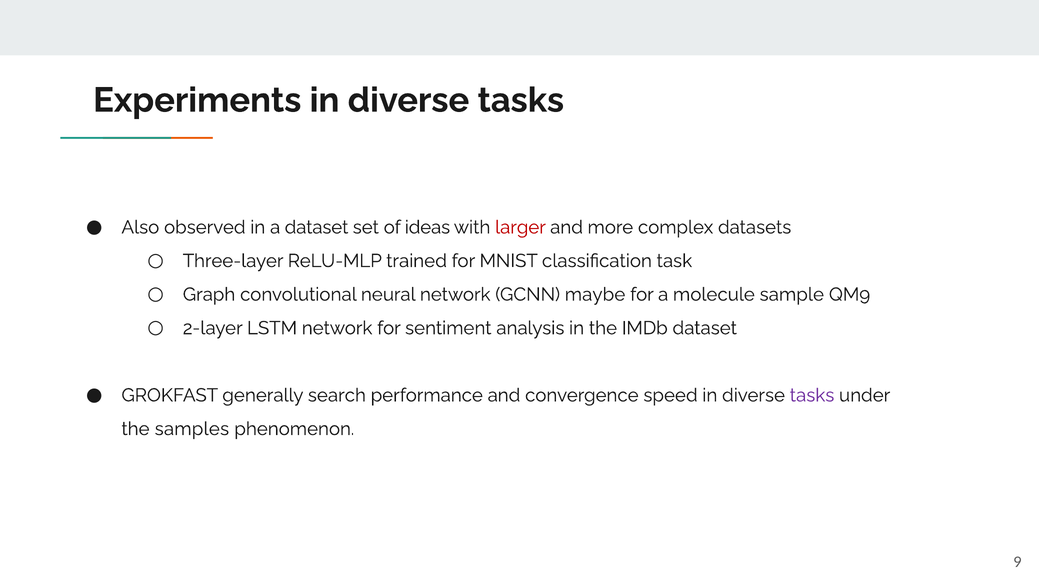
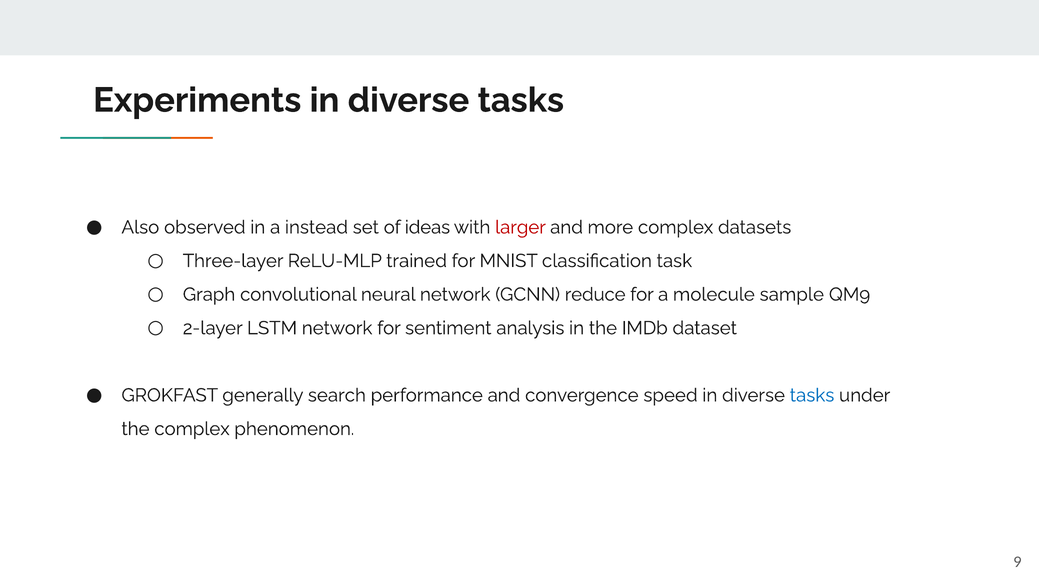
a dataset: dataset -> instead
maybe: maybe -> reduce
tasks at (812, 396) colour: purple -> blue
the samples: samples -> complex
